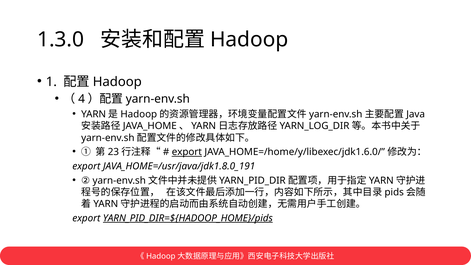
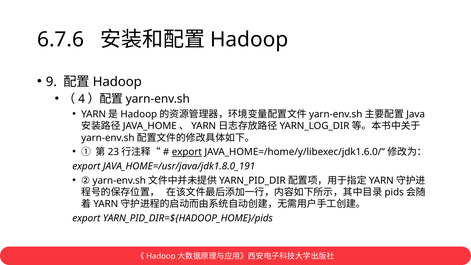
1.3.0: 1.3.0 -> 6.7.6
1: 1 -> 9
YARN_PID_DIR=${HADOOP_HOME}/pids underline: present -> none
